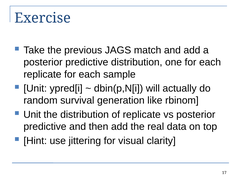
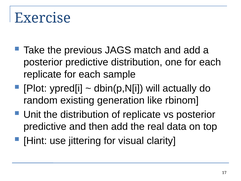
Unit at (35, 88): Unit -> Plot
survival: survival -> existing
